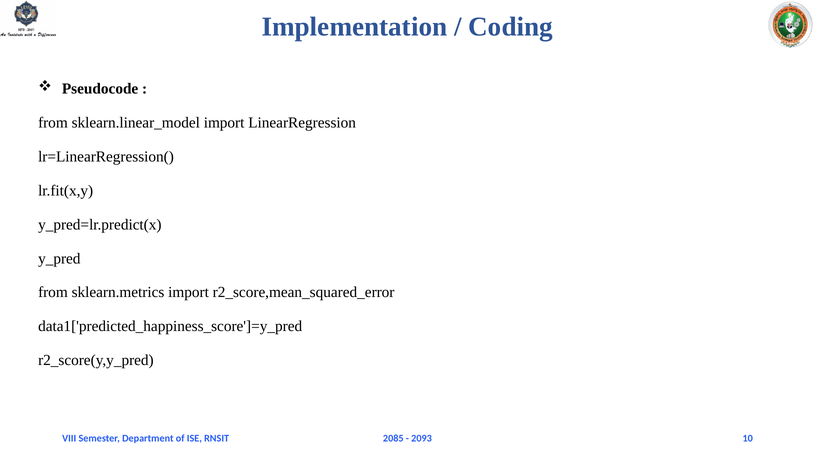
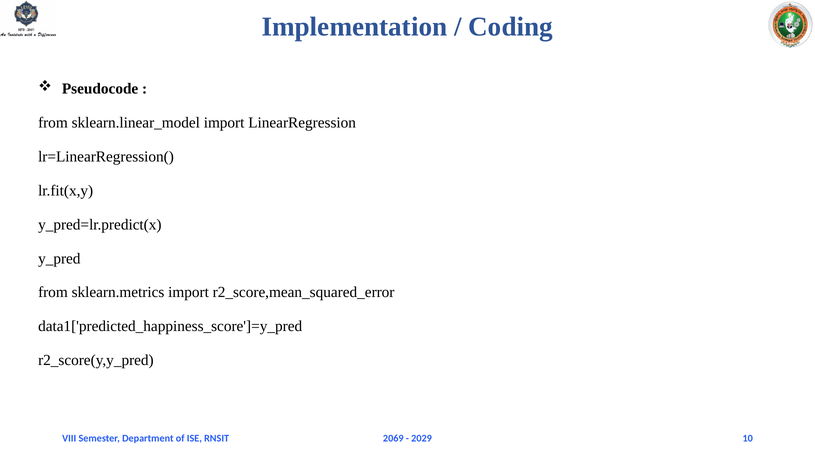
2085: 2085 -> 2069
2093: 2093 -> 2029
